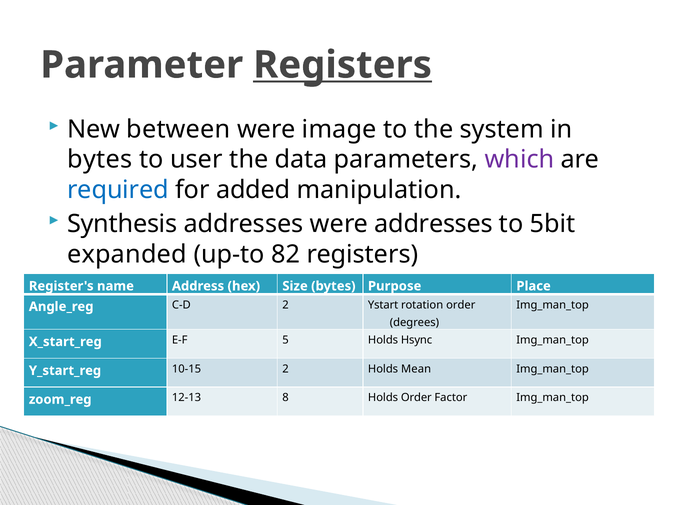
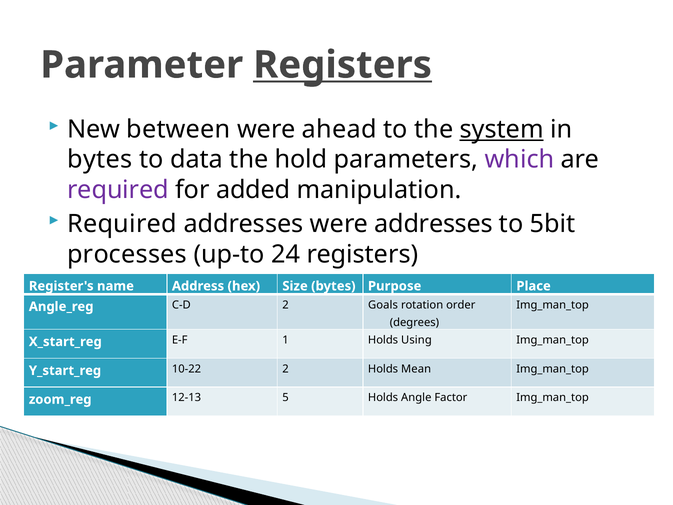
image: image -> ahead
system underline: none -> present
user: user -> data
data: data -> hold
required at (118, 190) colour: blue -> purple
Synthesis at (122, 224): Synthesis -> Required
expanded: expanded -> processes
82: 82 -> 24
Ystart: Ystart -> Goals
5: 5 -> 1
Hsync: Hsync -> Using
10-15: 10-15 -> 10-22
8: 8 -> 5
Holds Order: Order -> Angle
